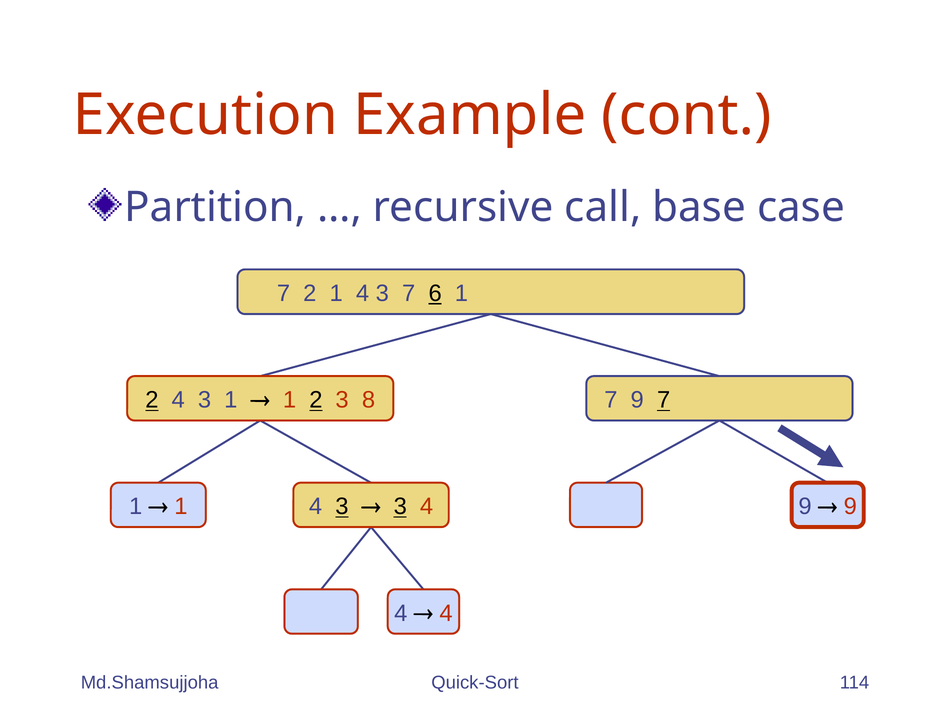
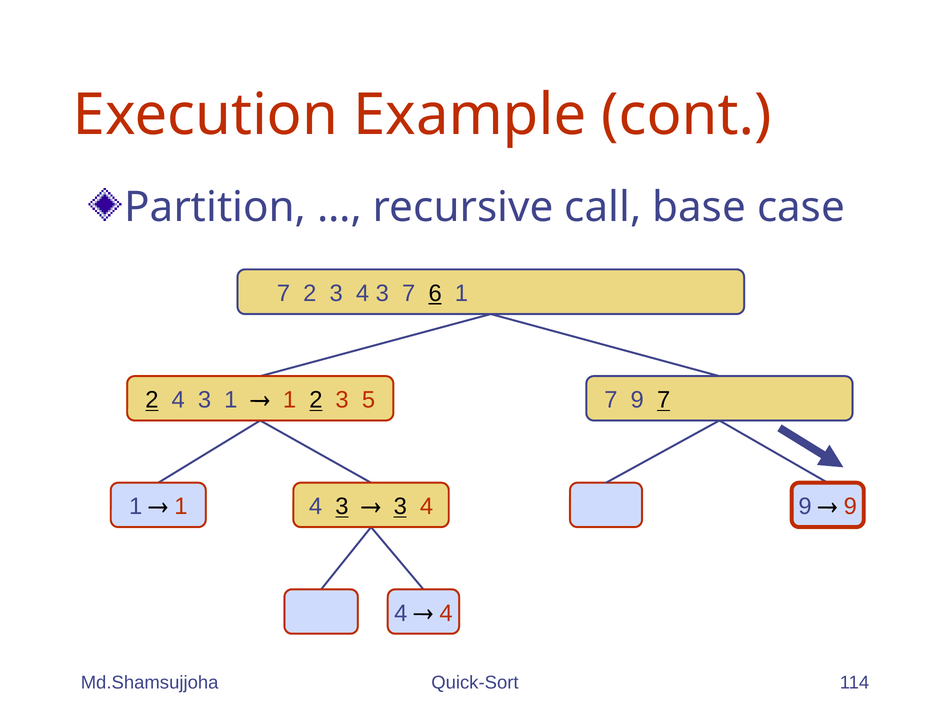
7 2 1: 1 -> 3
2 3 8: 8 -> 5
